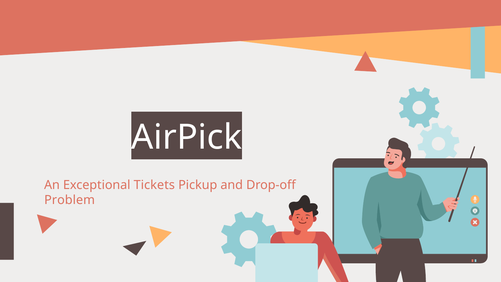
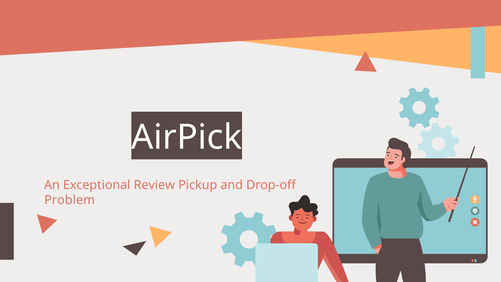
Tickets: Tickets -> Review
